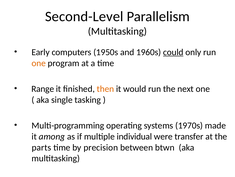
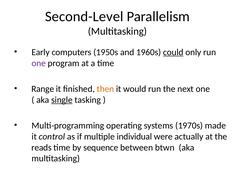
one at (39, 63) colour: orange -> purple
single underline: none -> present
among: among -> control
transfer: transfer -> actually
parts: parts -> reads
precision: precision -> sequence
